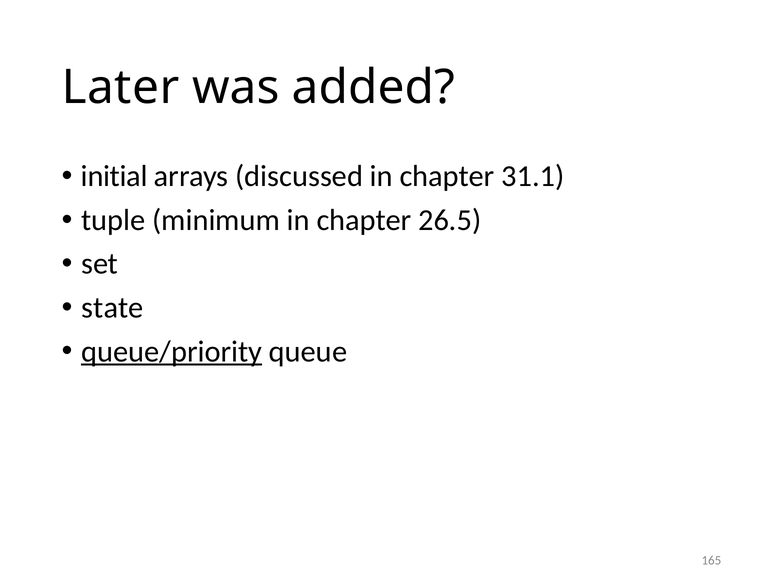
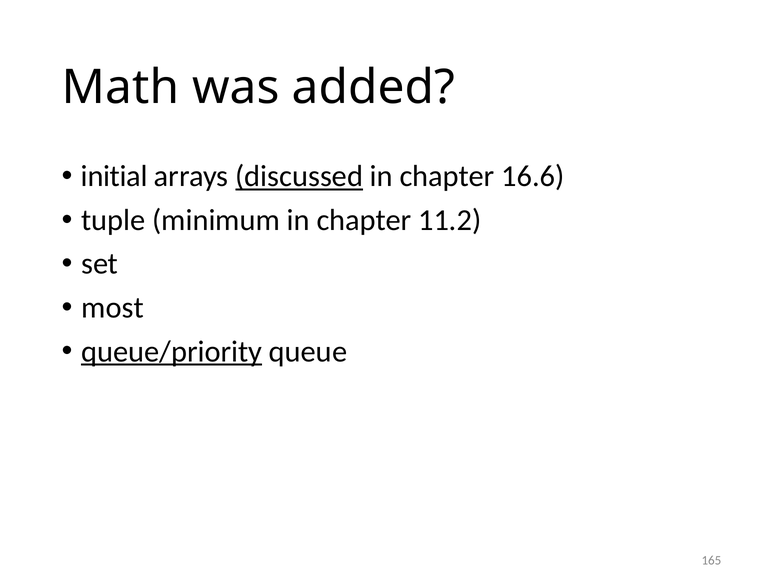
Later: Later -> Math
discussed underline: none -> present
31.1: 31.1 -> 16.6
26.5: 26.5 -> 11.2
state: state -> most
